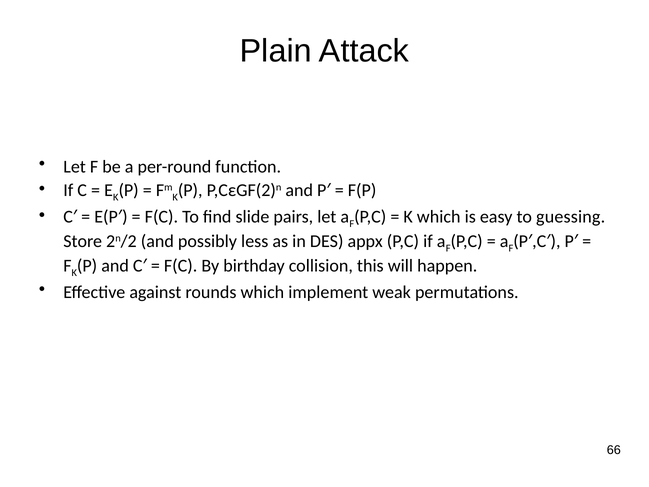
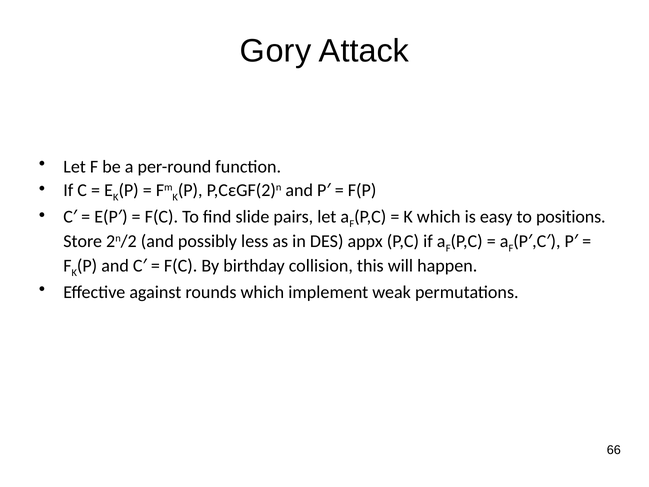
Plain: Plain -> Gory
guessing: guessing -> positions
